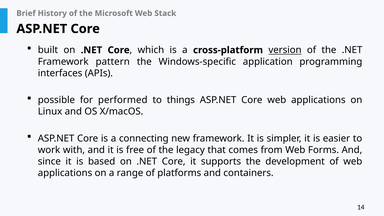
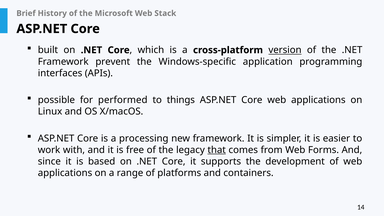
pattern: pattern -> prevent
connecting: connecting -> processing
that underline: none -> present
